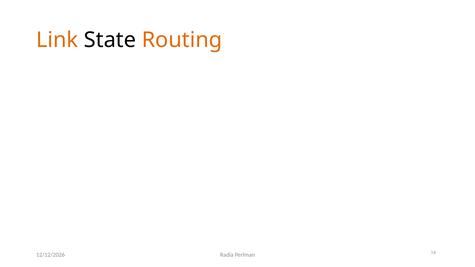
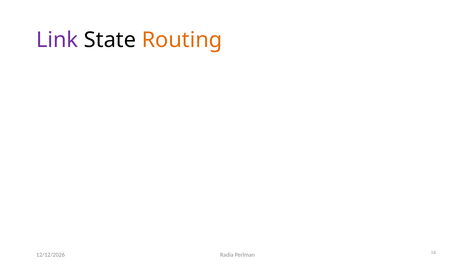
Link colour: orange -> purple
